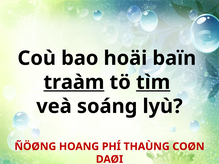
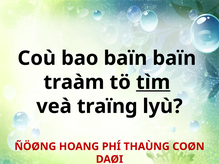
bao hoäi: hoäi -> baïn
traàm underline: present -> none
soáng: soáng -> traïng
